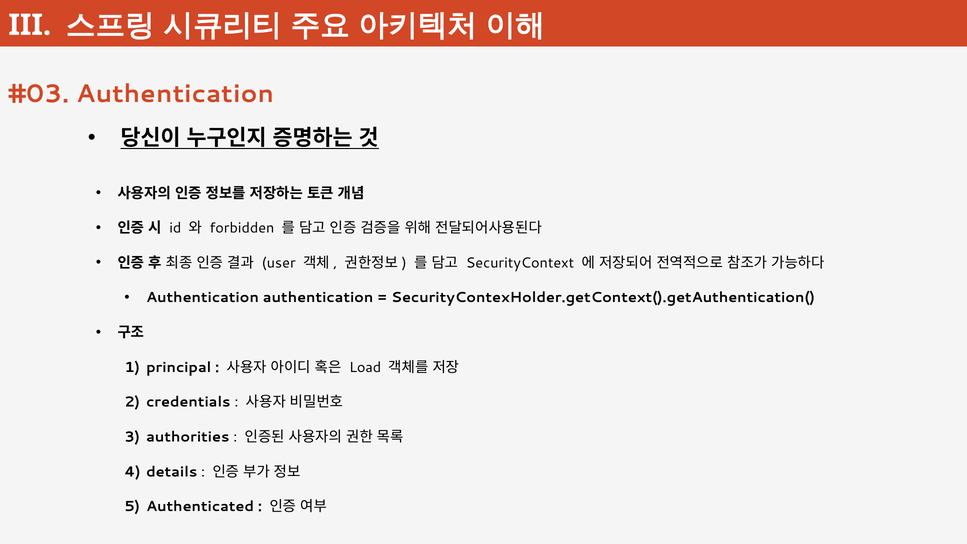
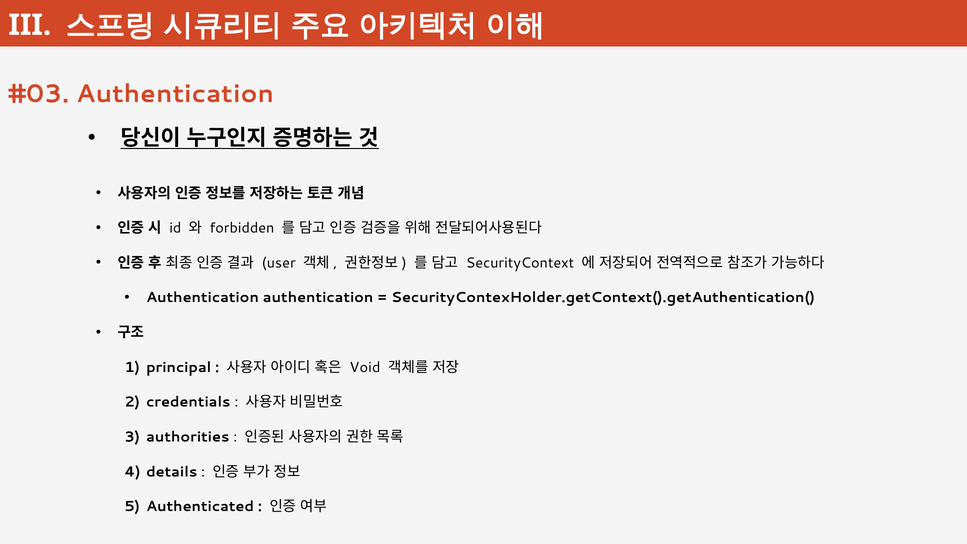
Load: Load -> Void
